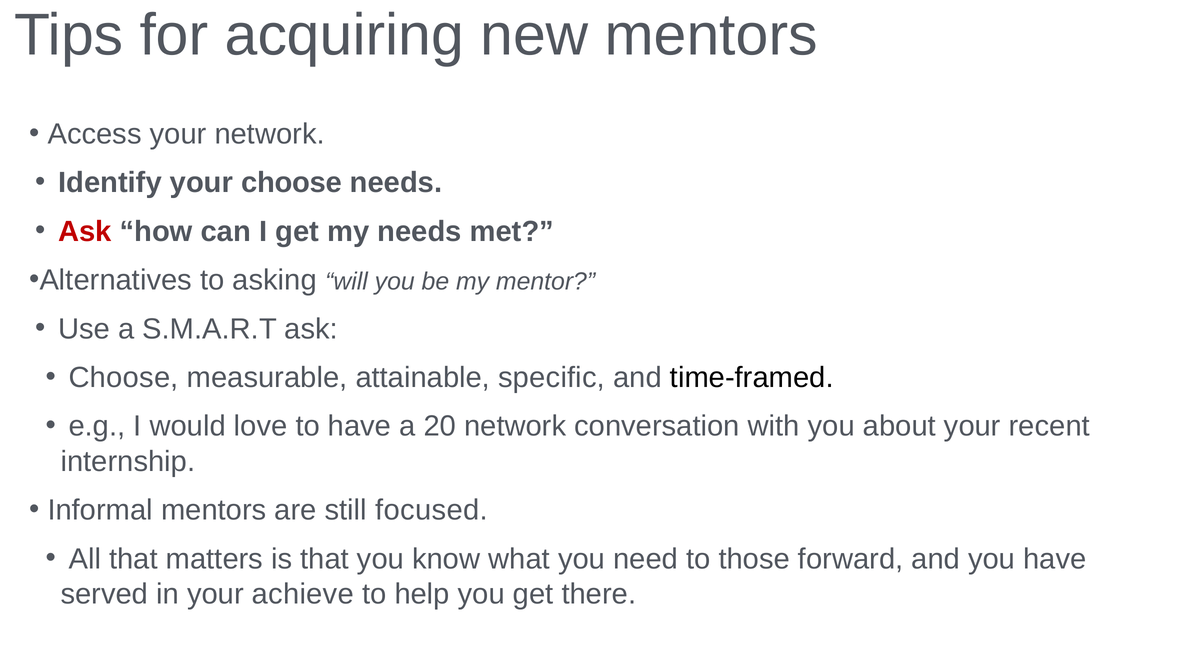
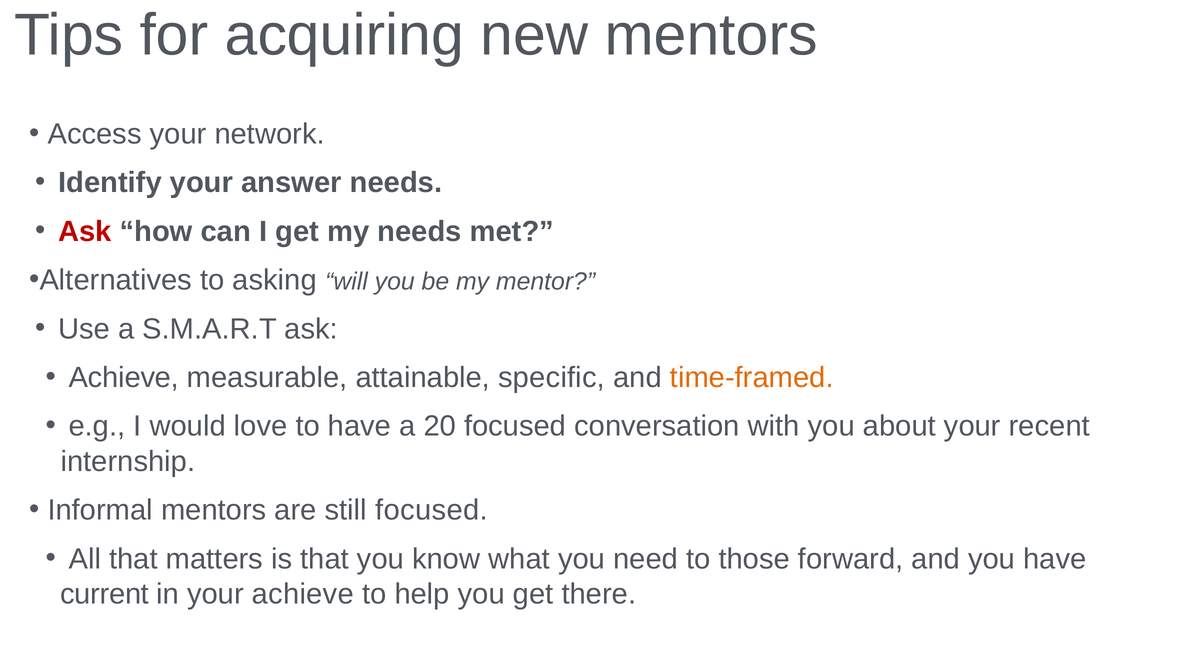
your choose: choose -> answer
Choose at (124, 377): Choose -> Achieve
time-framed colour: black -> orange
20 network: network -> focused
served: served -> current
